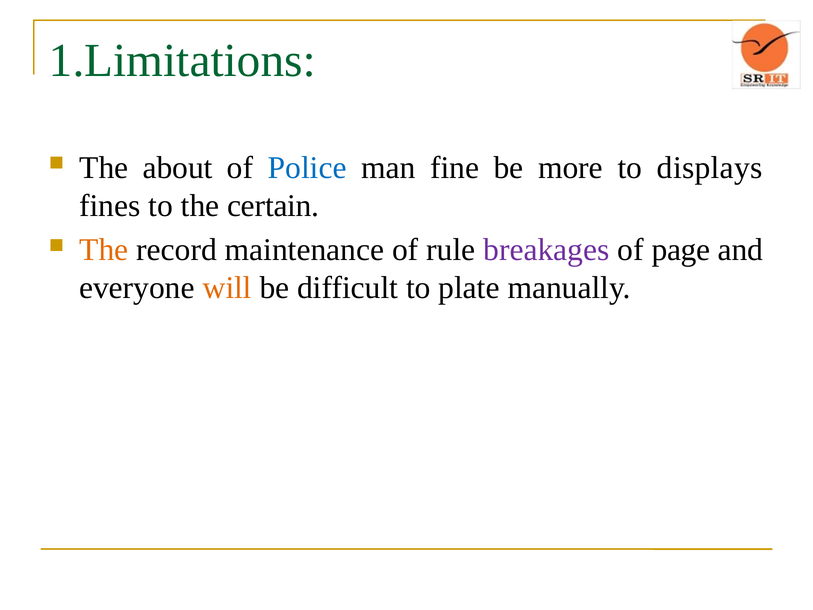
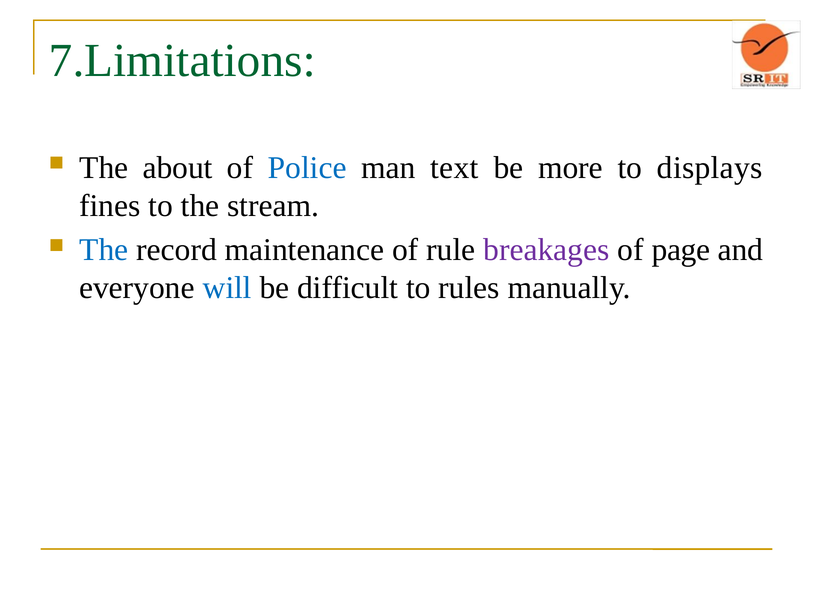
1.Limitations: 1.Limitations -> 7.Limitations
fine: fine -> text
certain: certain -> stream
The at (104, 250) colour: orange -> blue
will colour: orange -> blue
plate: plate -> rules
